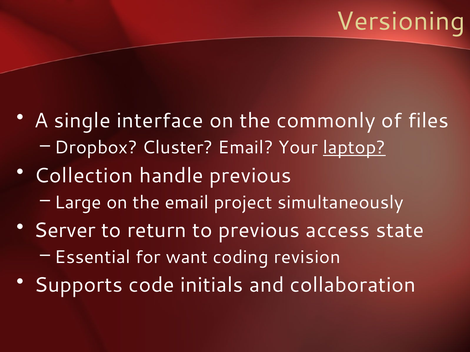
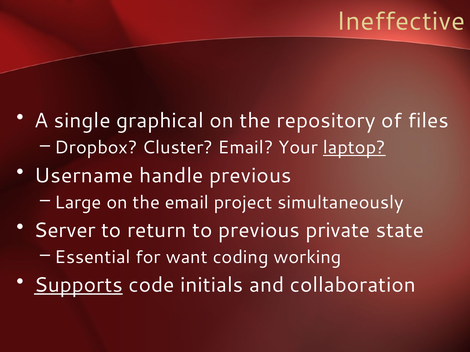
Versioning: Versioning -> Ineffective
interface: interface -> graphical
commonly: commonly -> repository
Collection: Collection -> Username
access: access -> private
revision: revision -> working
Supports underline: none -> present
